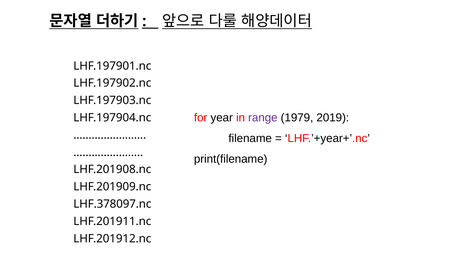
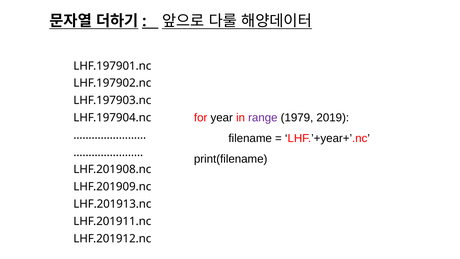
LHF.378097.nc: LHF.378097.nc -> LHF.201913.nc
